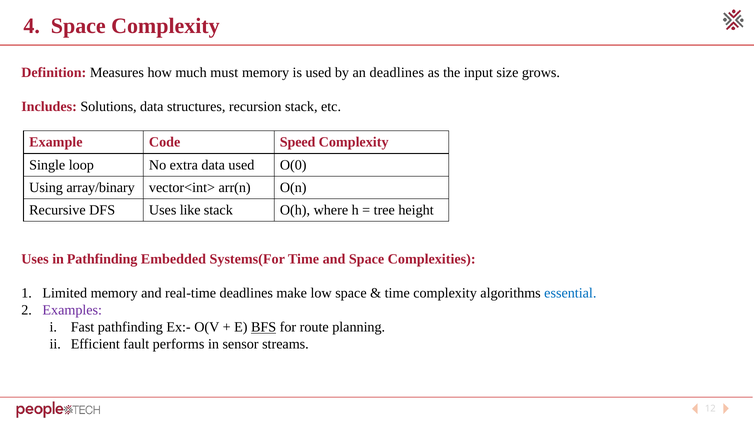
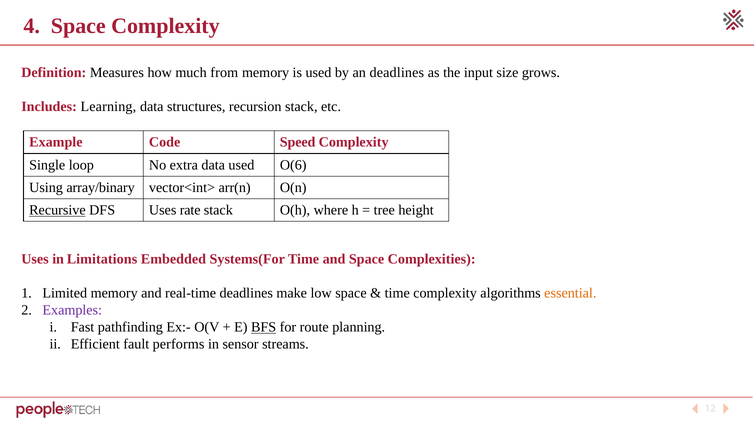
must: must -> from
Solutions: Solutions -> Learning
O(0: O(0 -> O(6
Recursive underline: none -> present
like: like -> rate
in Pathfinding: Pathfinding -> Limitations
essential colour: blue -> orange
